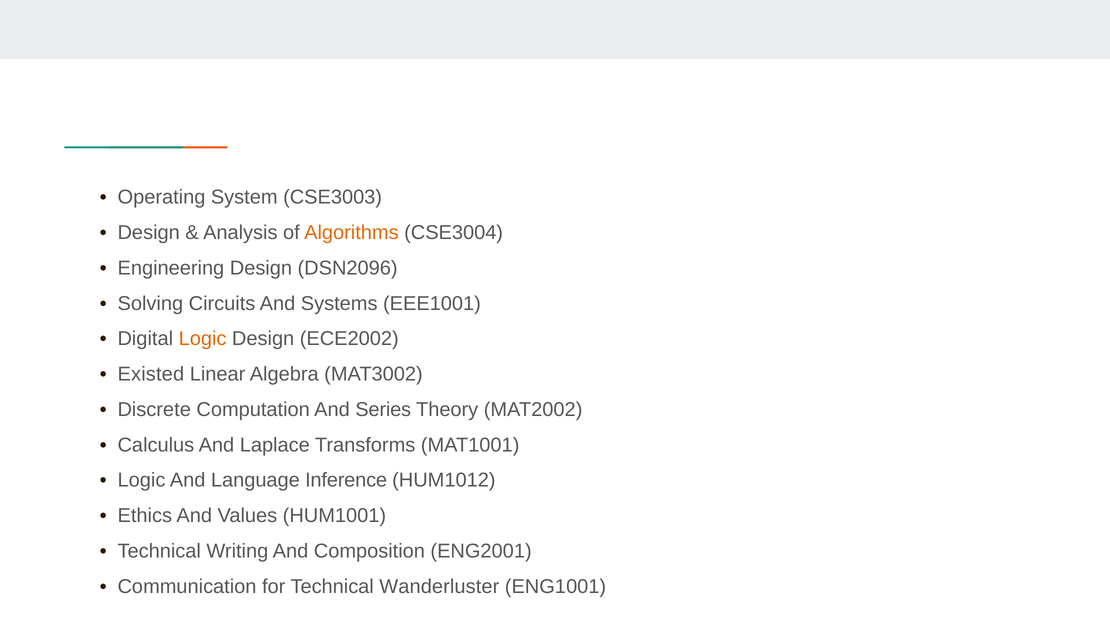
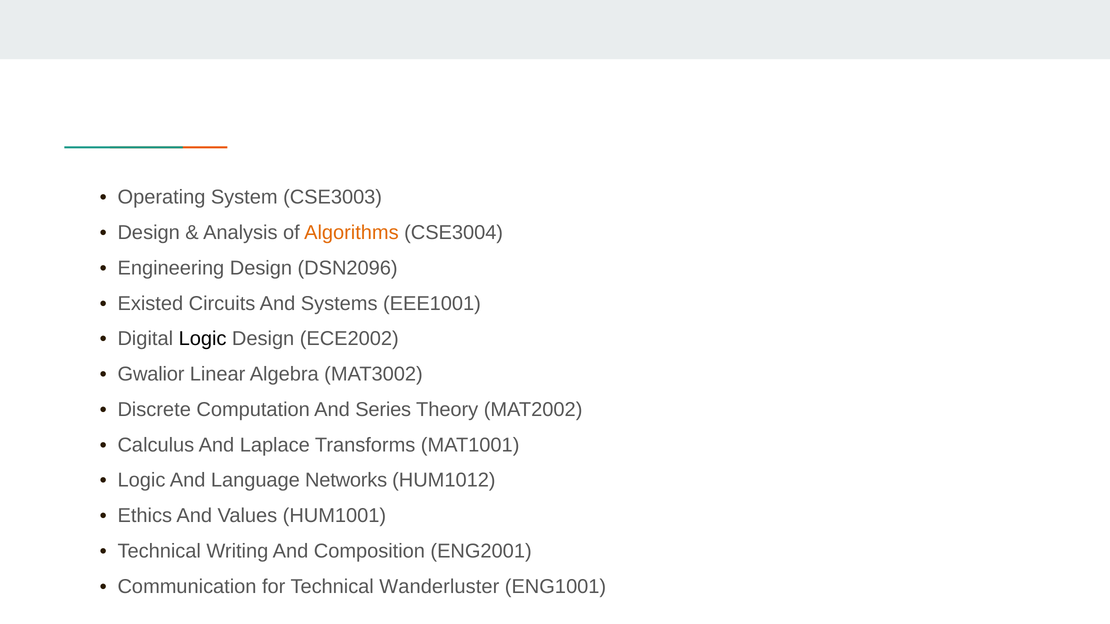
Solving: Solving -> Existed
Logic at (203, 339) colour: orange -> black
Existed: Existed -> Gwalior
Inference: Inference -> Networks
